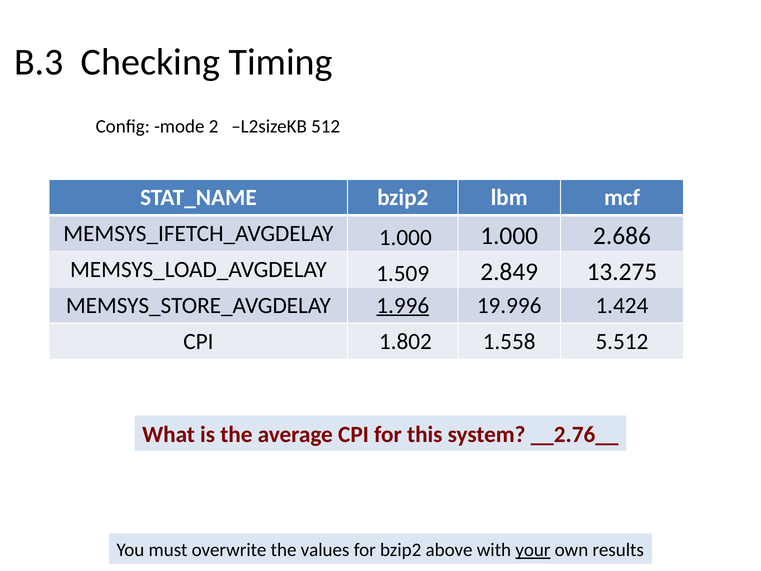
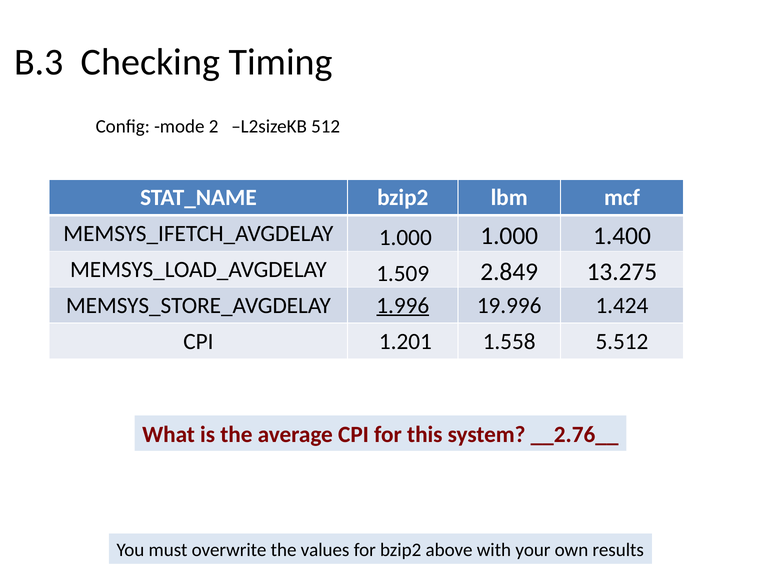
2.686: 2.686 -> 1.400
1.802: 1.802 -> 1.201
your underline: present -> none
